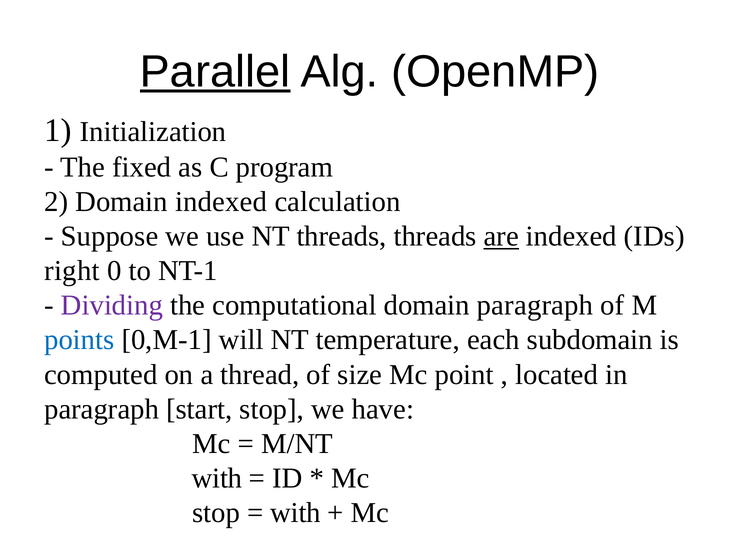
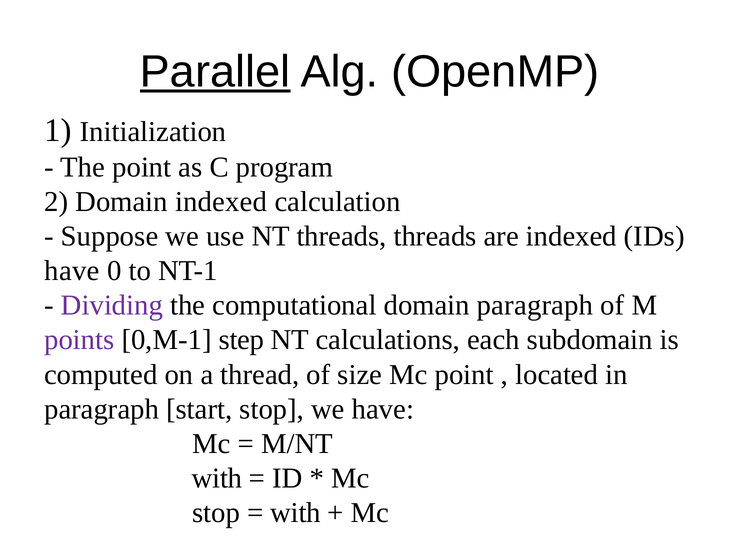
The fixed: fixed -> point
are underline: present -> none
right at (72, 271): right -> have
points colour: blue -> purple
will: will -> step
temperature: temperature -> calculations
